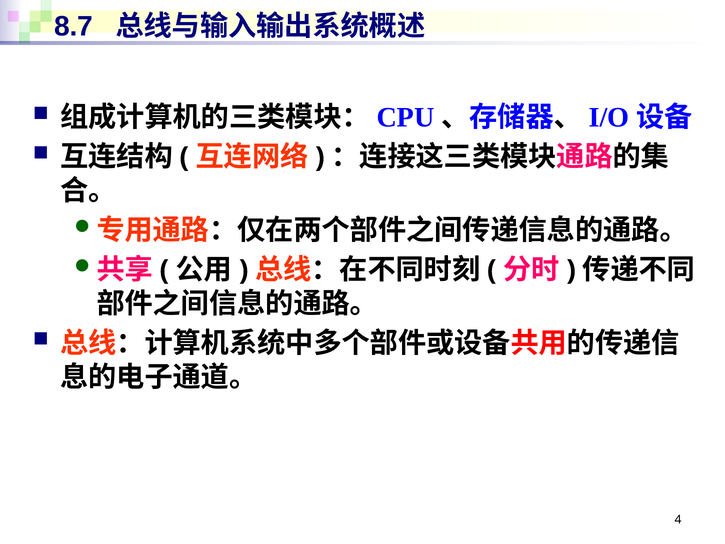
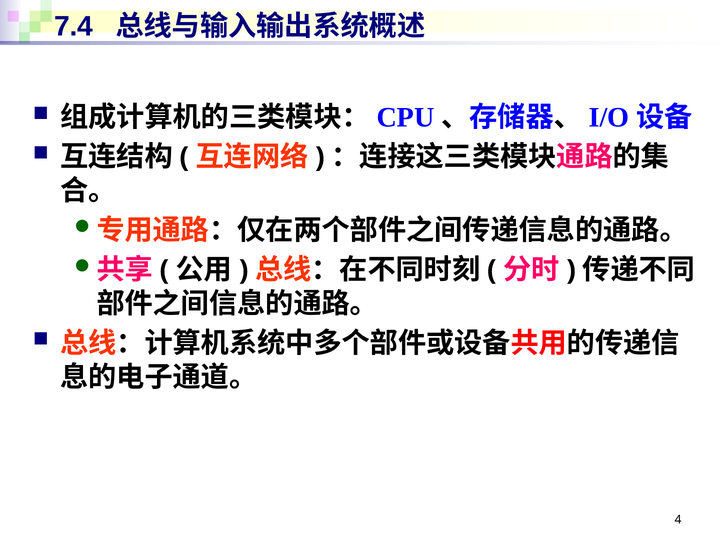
8.7: 8.7 -> 7.4
